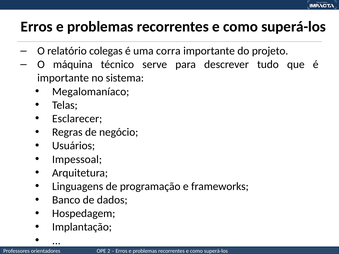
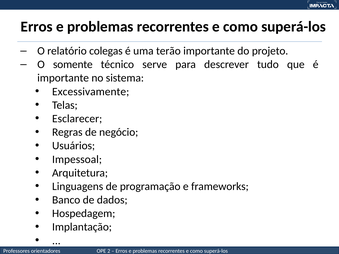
corra: corra -> terão
máquina: máquina -> somente
Megalomaníaco: Megalomaníaco -> Excessivamente
